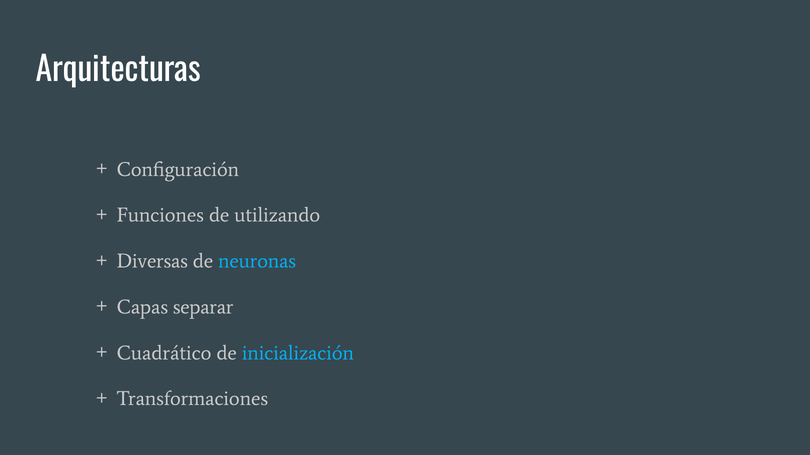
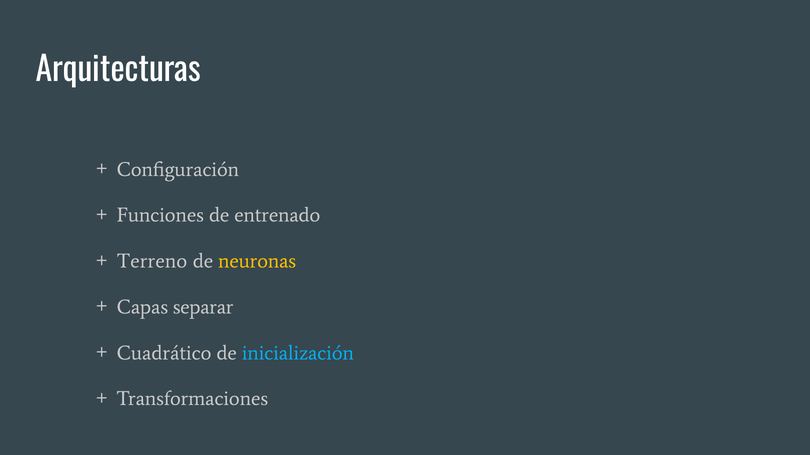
utilizando: utilizando -> entrenado
Diversas: Diversas -> Terreno
neuronas colour: light blue -> yellow
